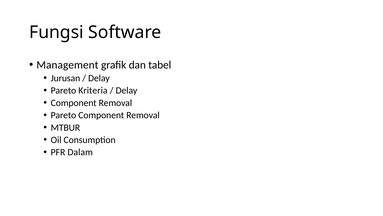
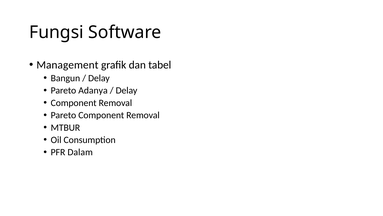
Jurusan: Jurusan -> Bangun
Kriteria: Kriteria -> Adanya
